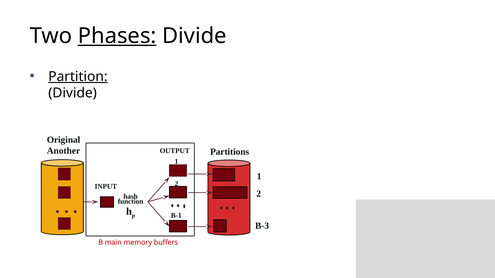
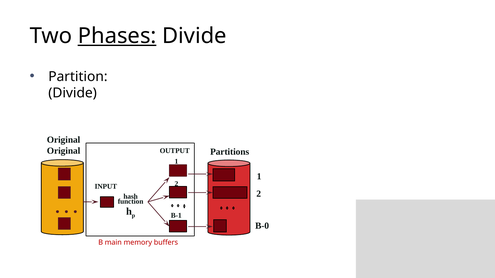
Partition underline: present -> none
Another at (64, 151): Another -> Original
B-3: B-3 -> B-0
